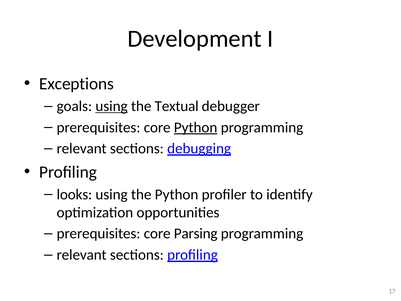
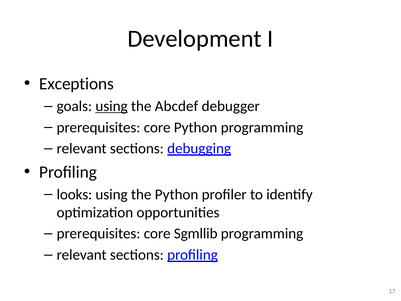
Textual: Textual -> Abcdef
Python at (196, 127) underline: present -> none
Parsing: Parsing -> Sgmllib
